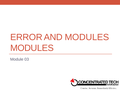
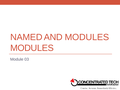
ERROR: ERROR -> NAMED
